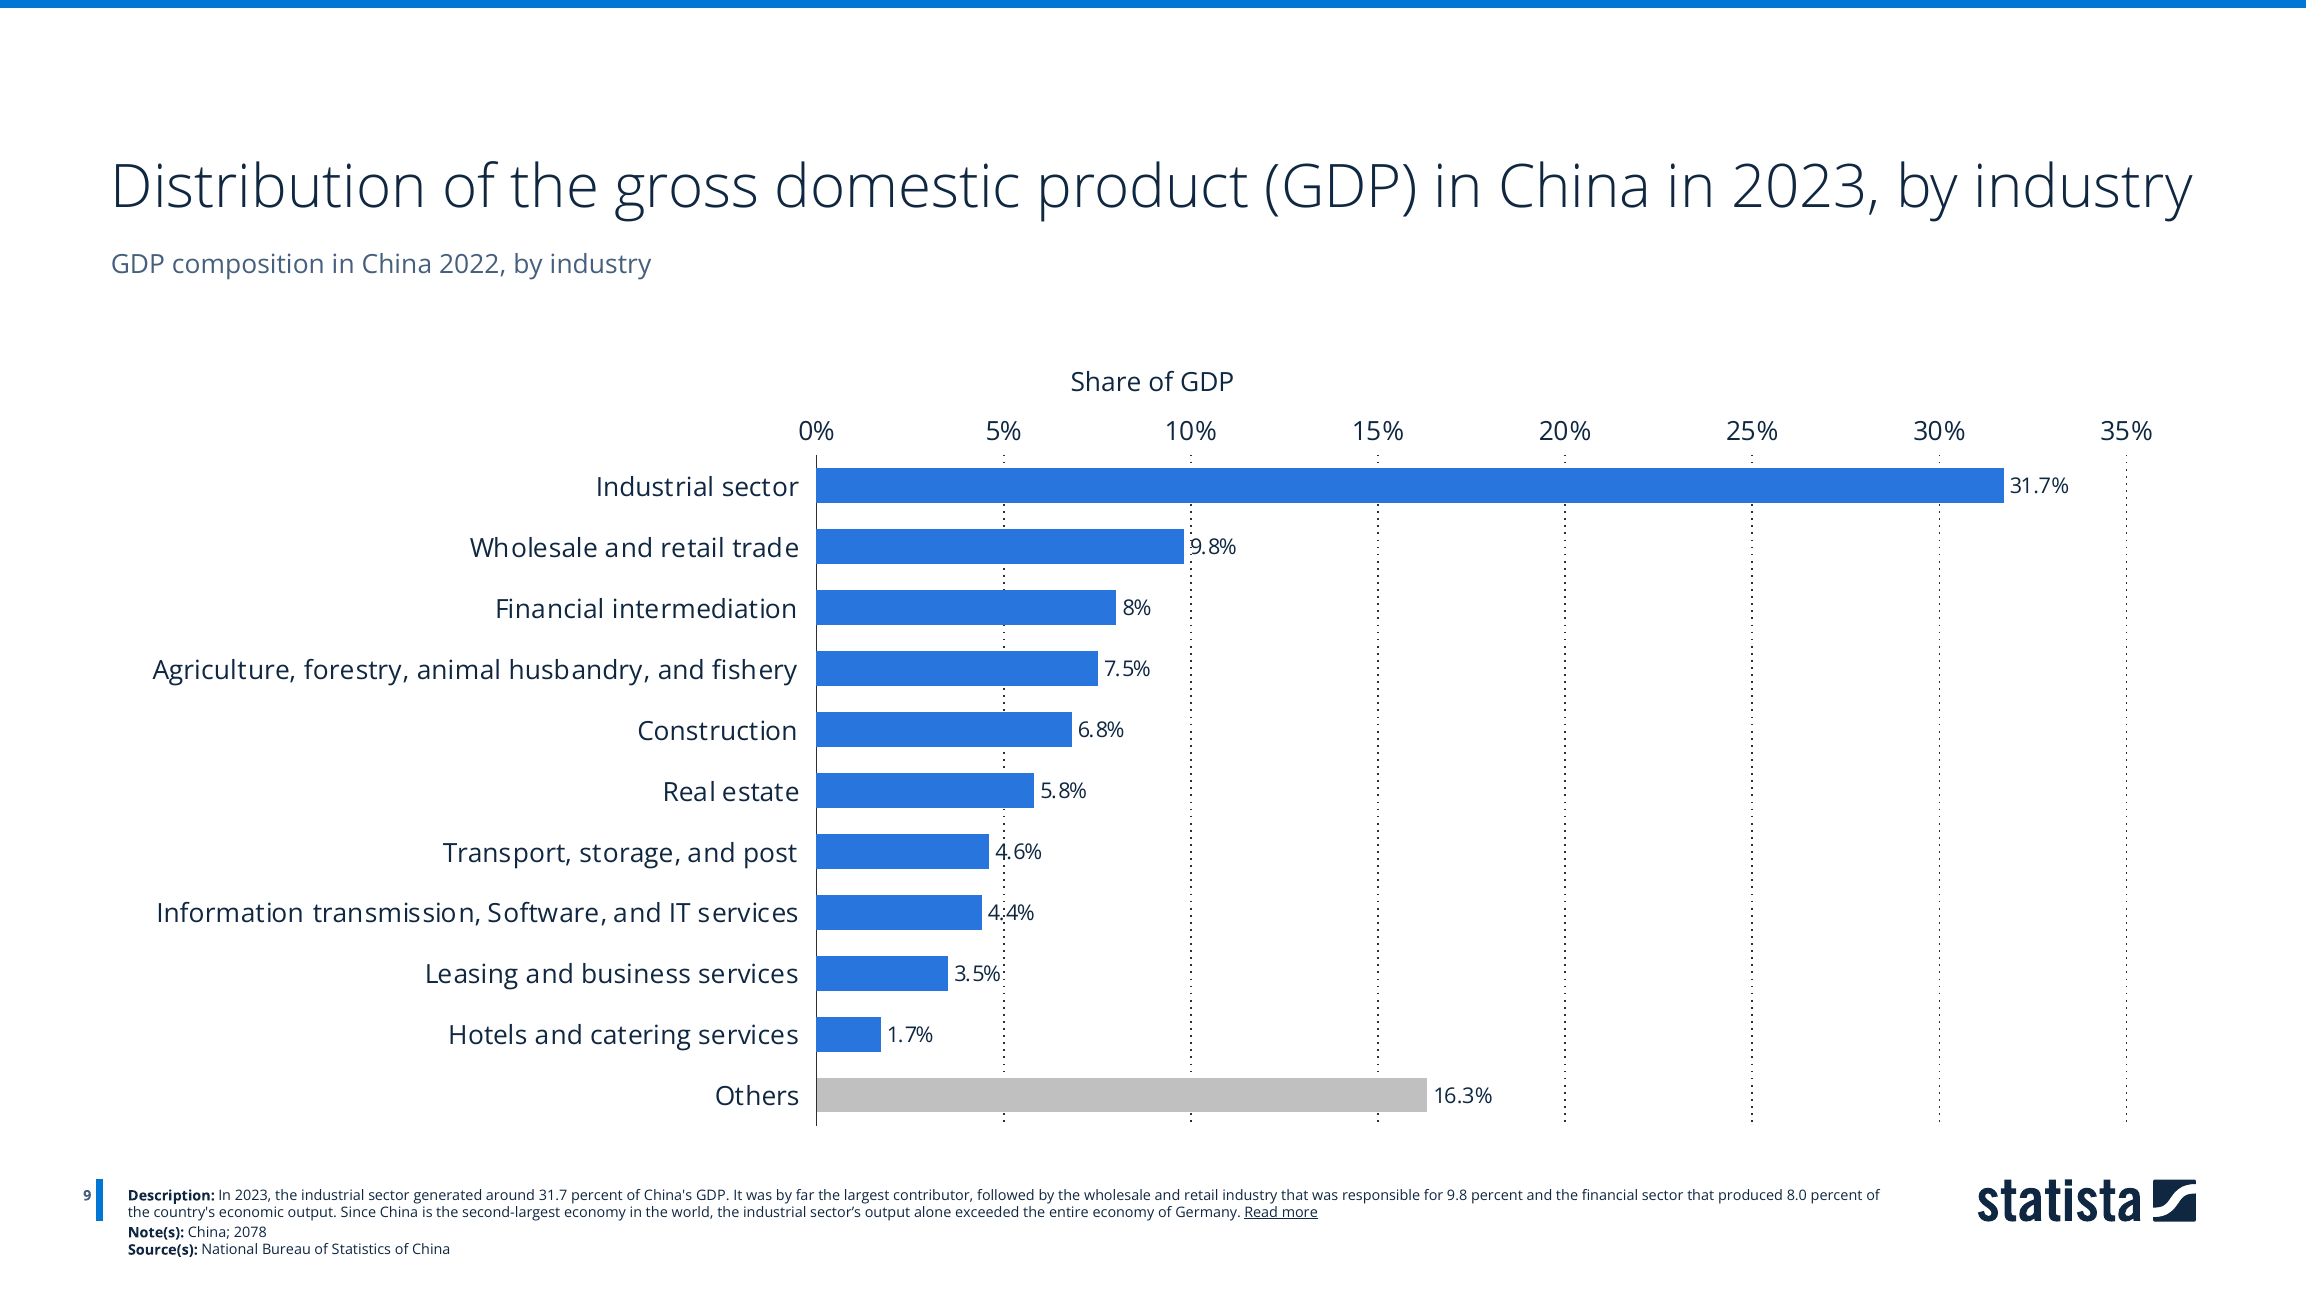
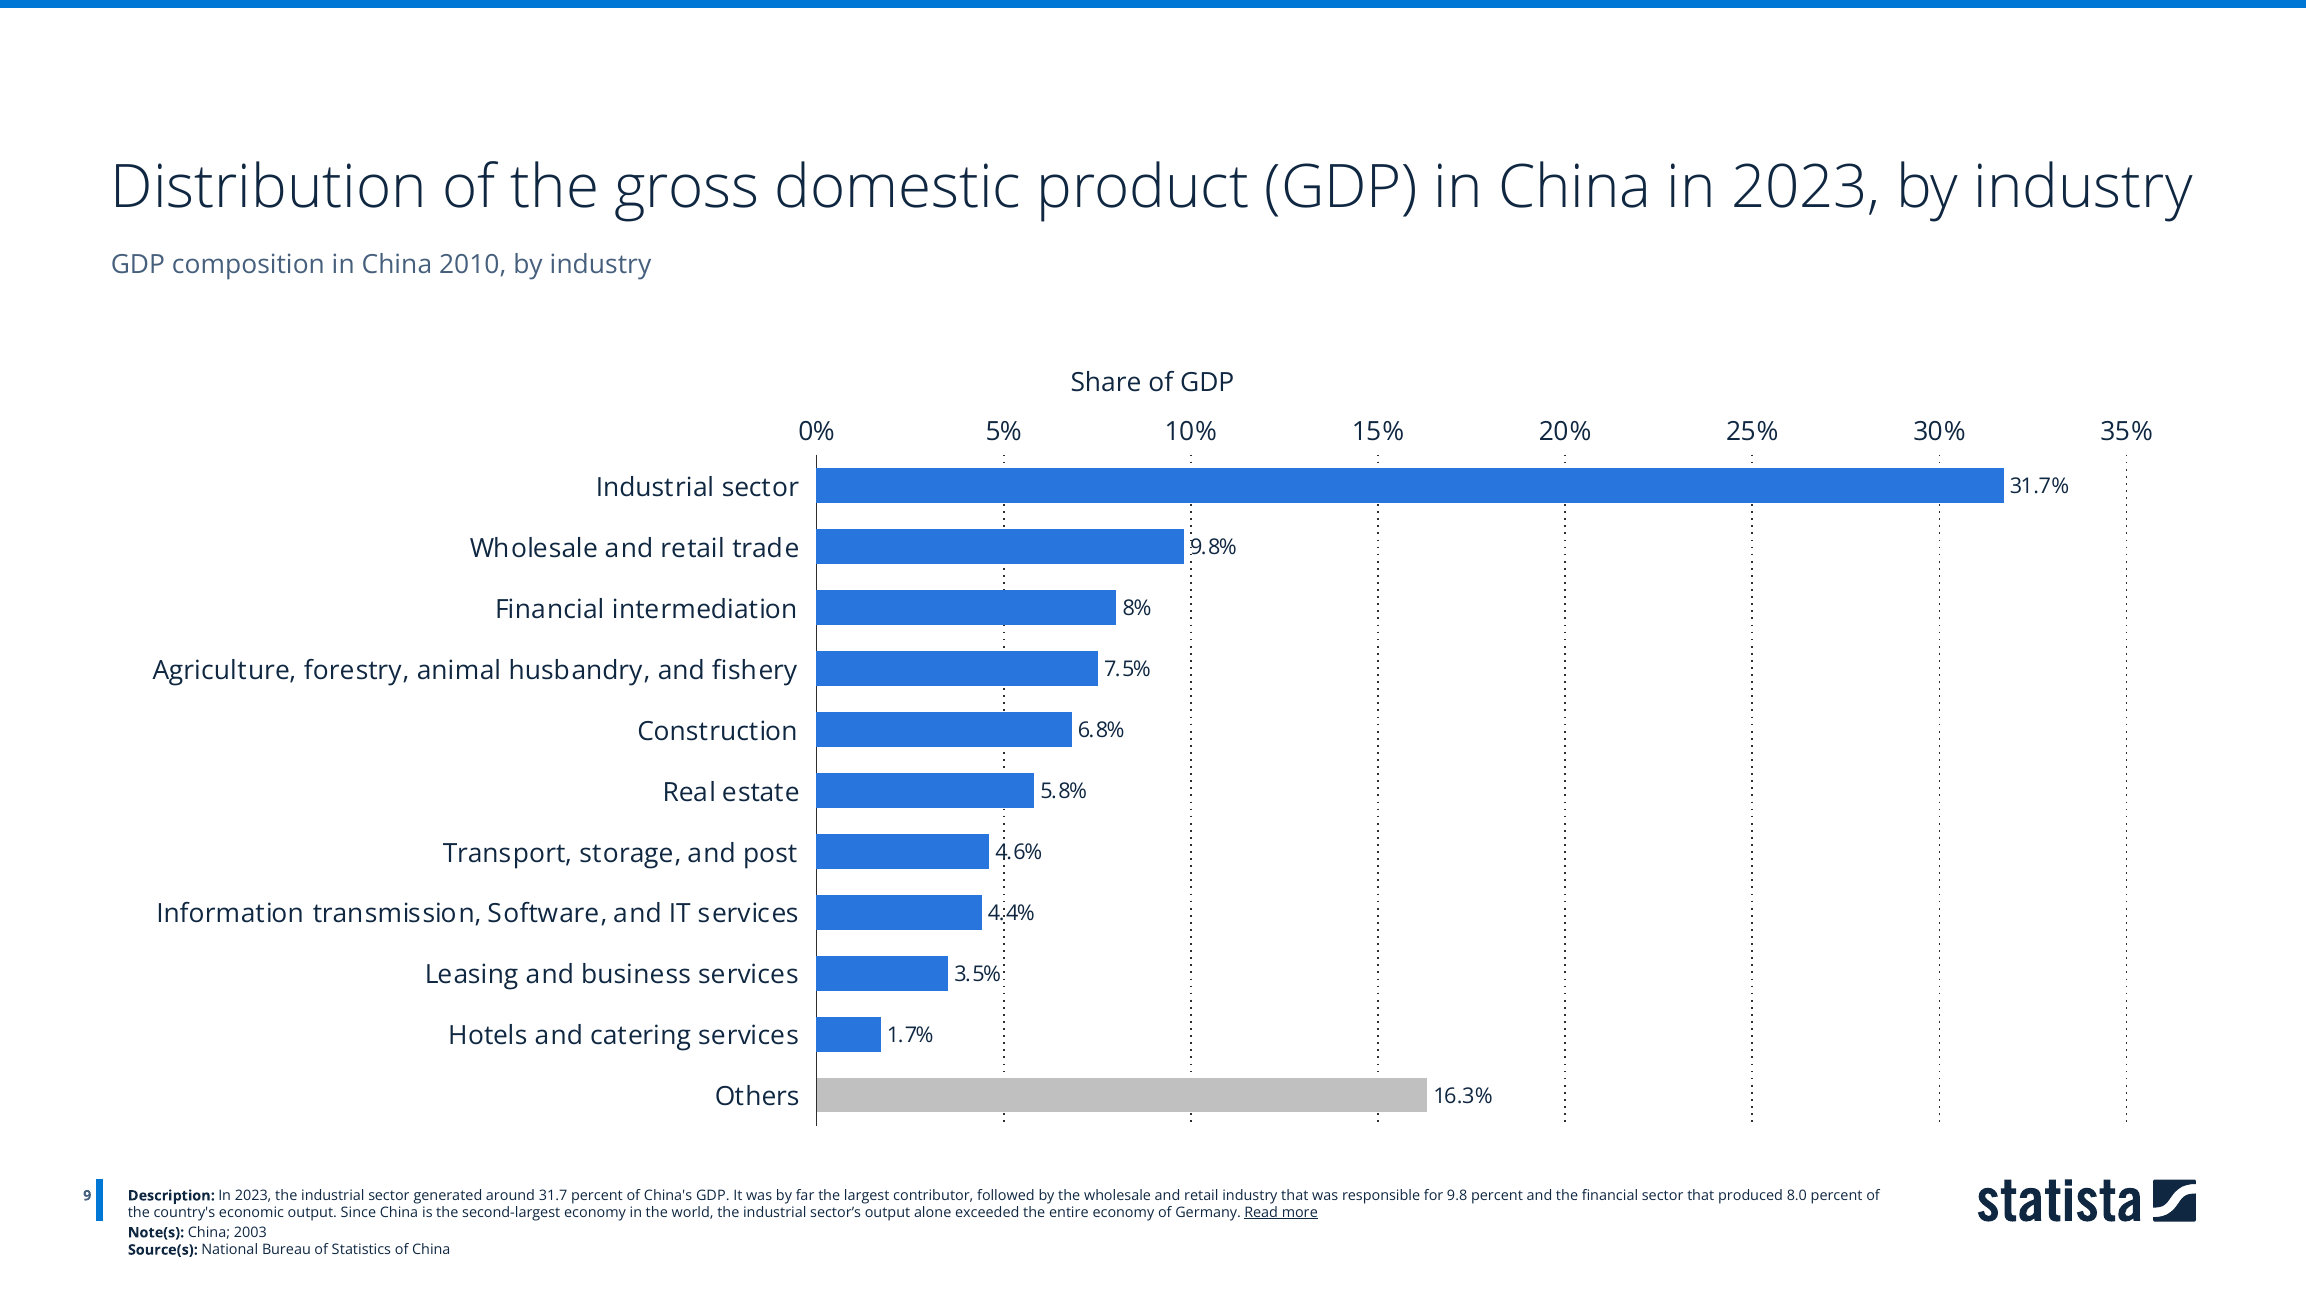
2022: 2022 -> 2010
2078: 2078 -> 2003
